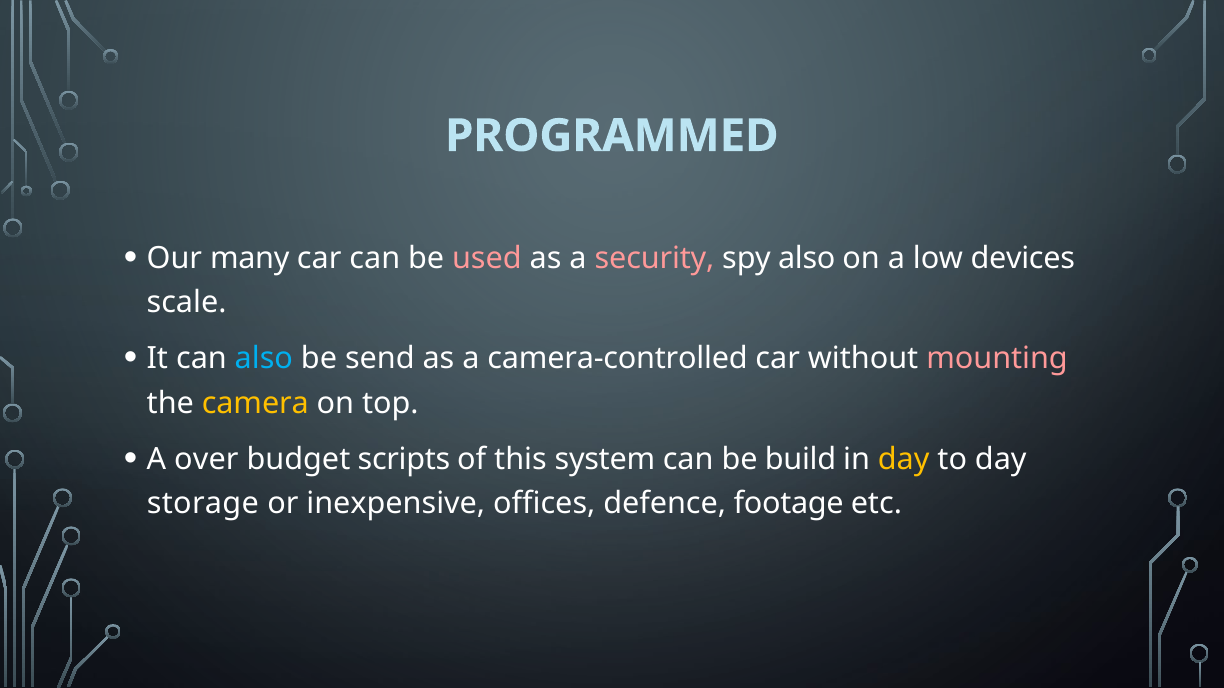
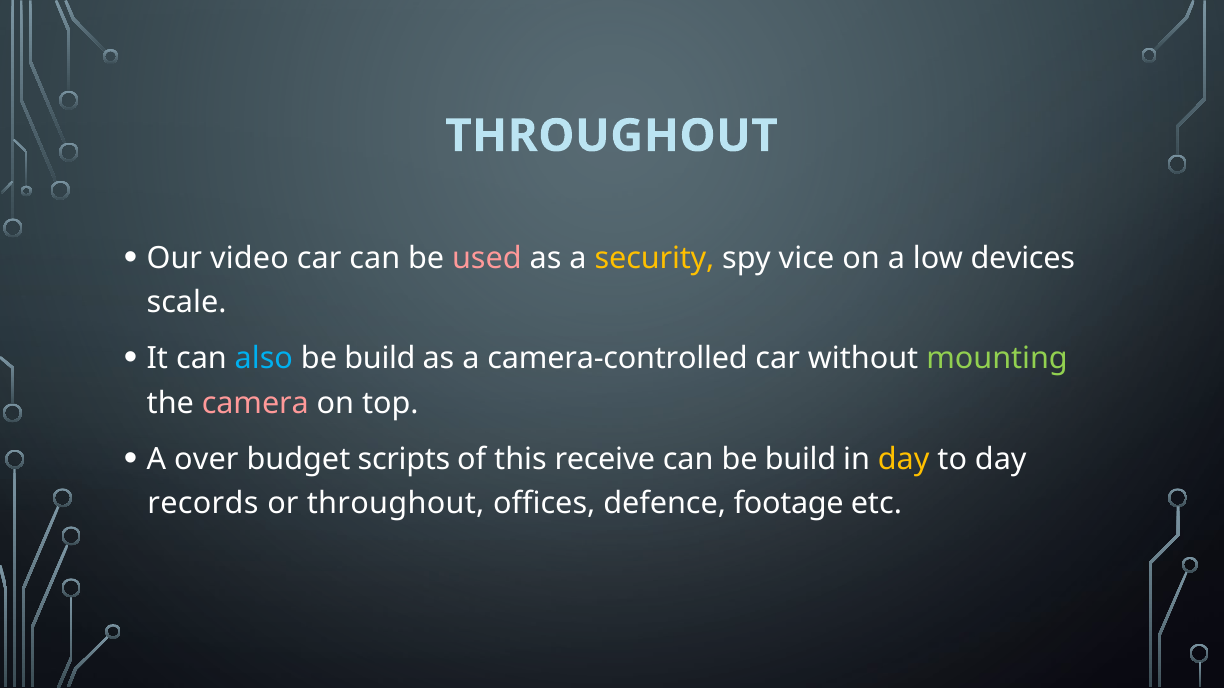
PROGRAMMED at (612, 136): PROGRAMMED -> THROUGHOUT
many: many -> video
security colour: pink -> yellow
spy also: also -> vice
send at (380, 359): send -> build
mounting colour: pink -> light green
camera colour: yellow -> pink
system: system -> receive
storage: storage -> records
or inexpensive: inexpensive -> throughout
